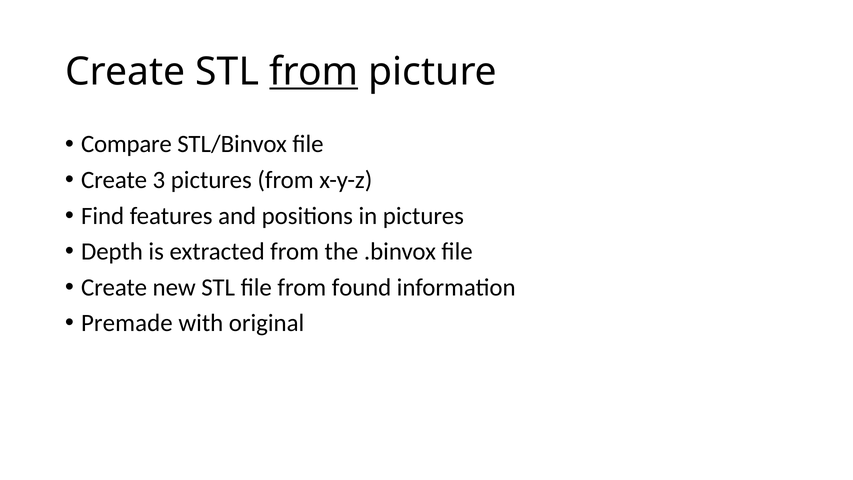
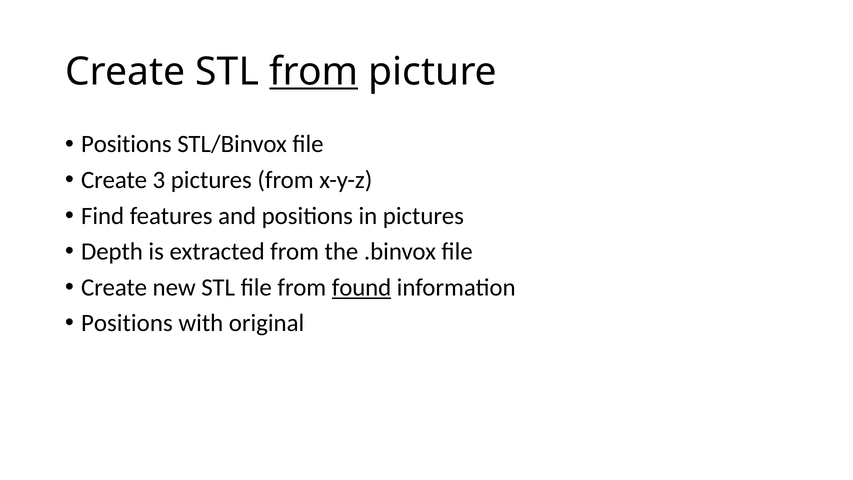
Compare at (126, 144): Compare -> Positions
found underline: none -> present
Premade at (127, 323): Premade -> Positions
